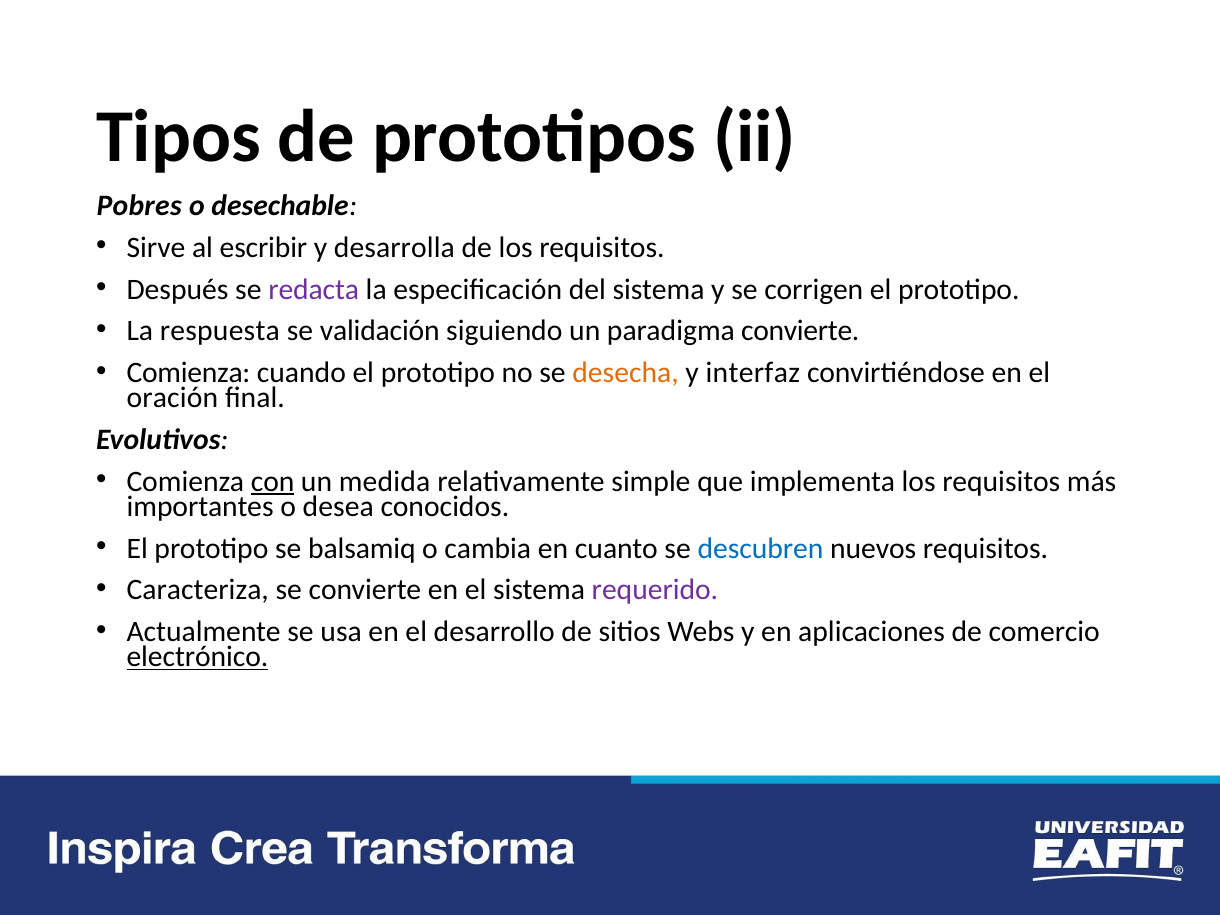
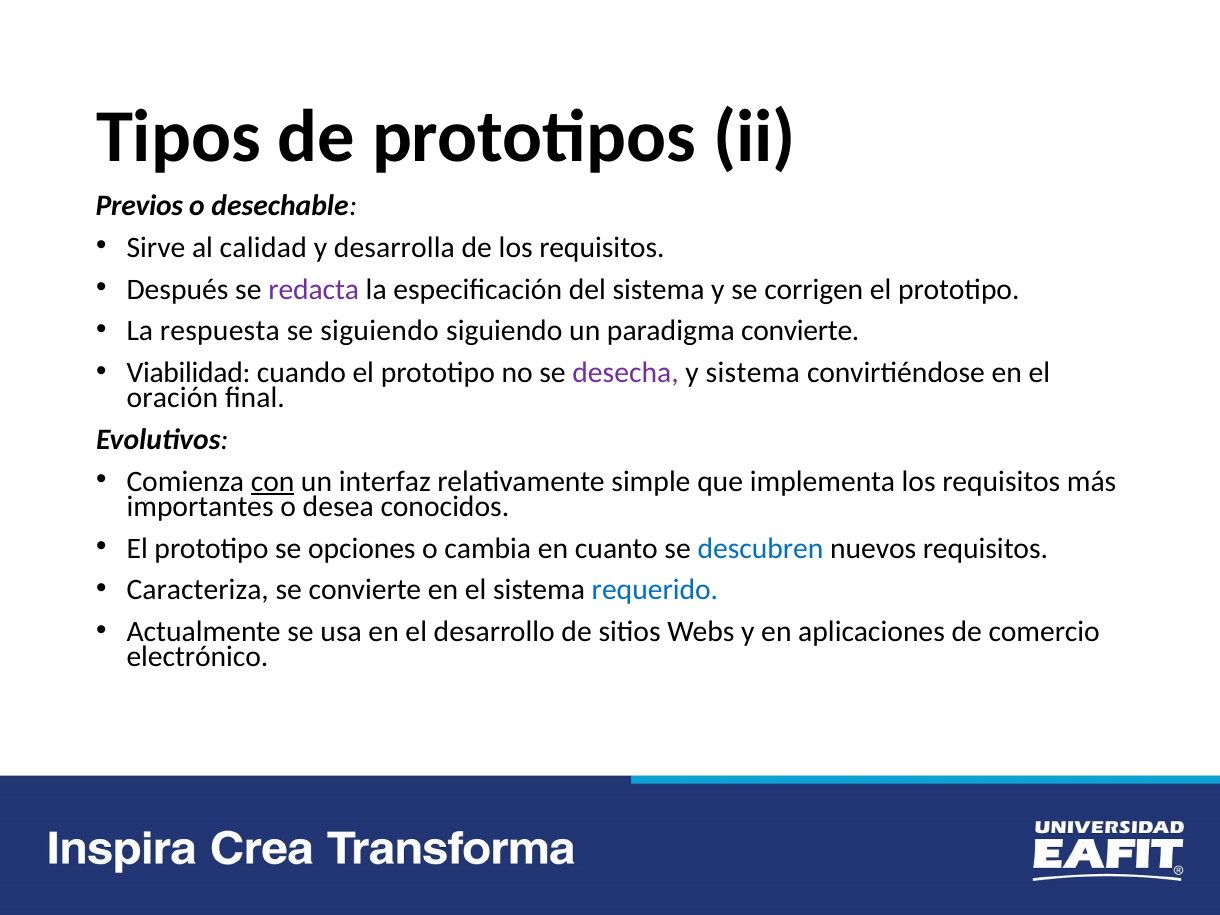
Pobres: Pobres -> Previos
escribir: escribir -> calidad
se validación: validación -> siguiendo
Comienza at (188, 373): Comienza -> Viabilidad
desecha colour: orange -> purple
y interfaz: interfaz -> sistema
medida: medida -> interfaz
balsamiq: balsamiq -> opciones
requerido colour: purple -> blue
electrónico underline: present -> none
